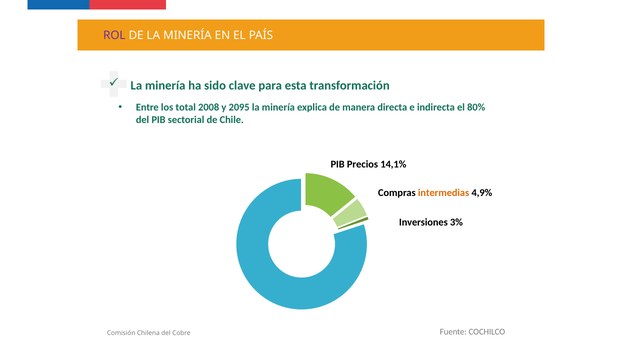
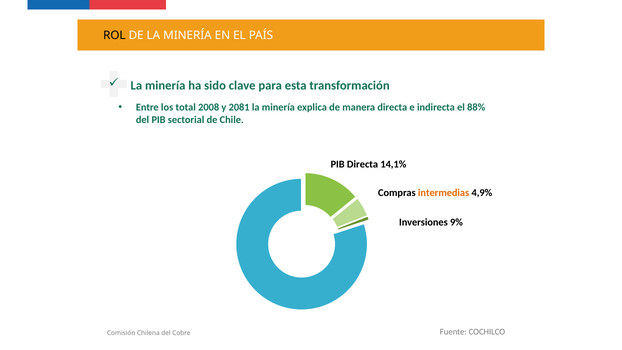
ROL colour: purple -> black
2095: 2095 -> 2081
80%: 80% -> 88%
PIB Precios: Precios -> Directa
3%: 3% -> 9%
